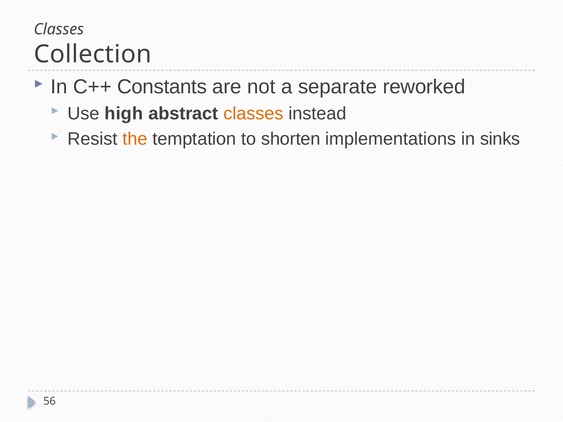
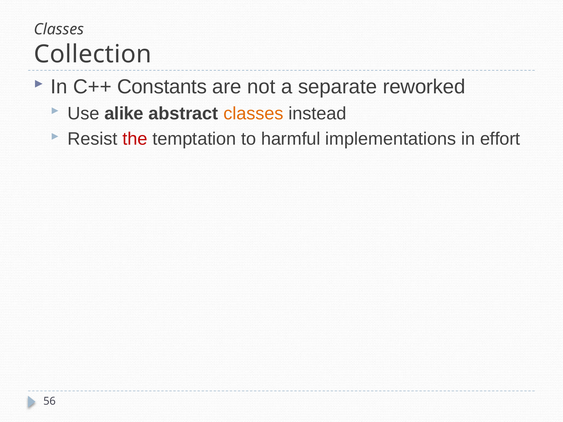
high: high -> alike
the colour: orange -> red
shorten: shorten -> harmful
sinks: sinks -> effort
